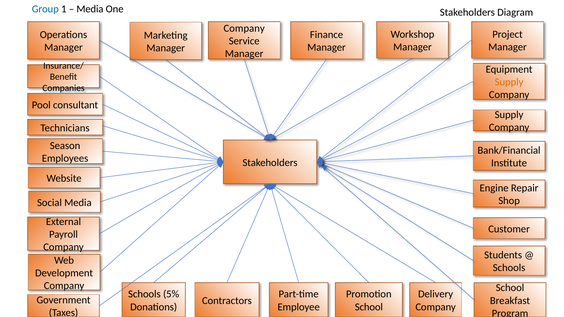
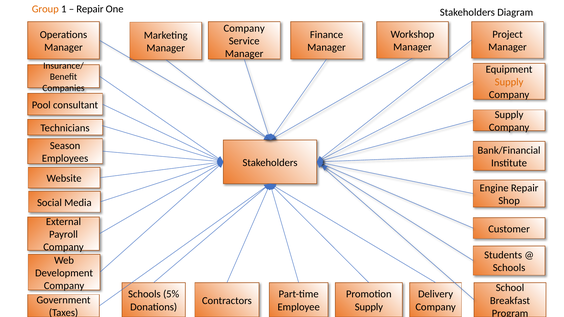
Group colour: blue -> orange
Media at (90, 9): Media -> Repair
School at (369, 307): School -> Supply
